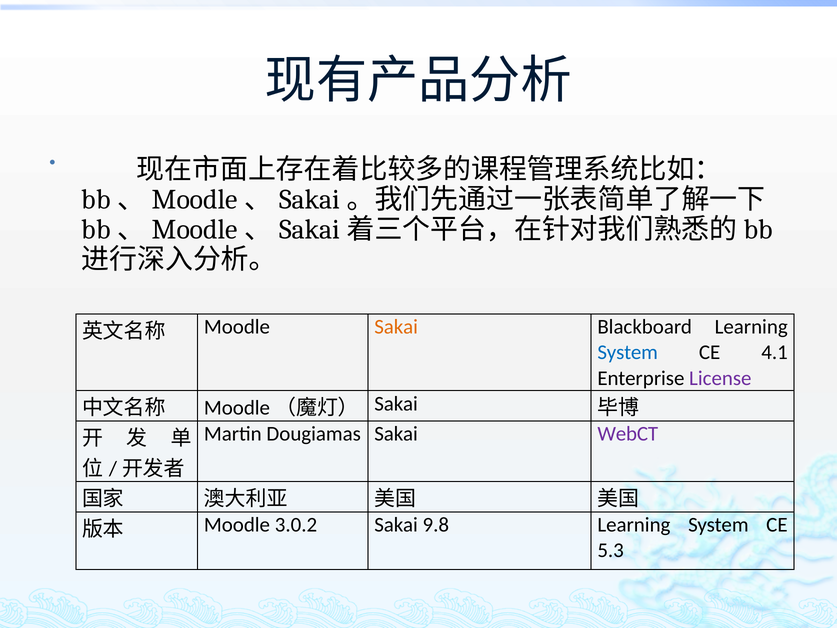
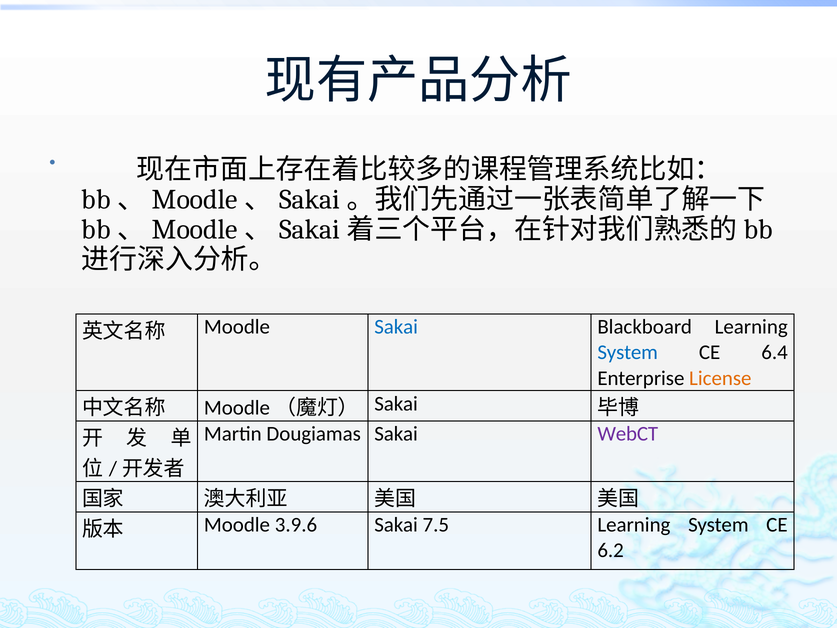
Sakai at (396, 327) colour: orange -> blue
4.1: 4.1 -> 6.4
License colour: purple -> orange
3.0.2: 3.0.2 -> 3.9.6
9.8: 9.8 -> 7.5
5.3: 5.3 -> 6.2
